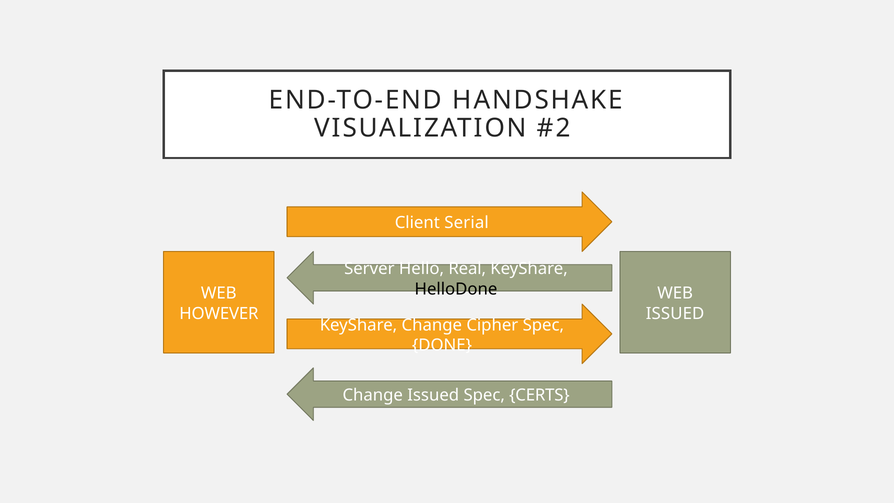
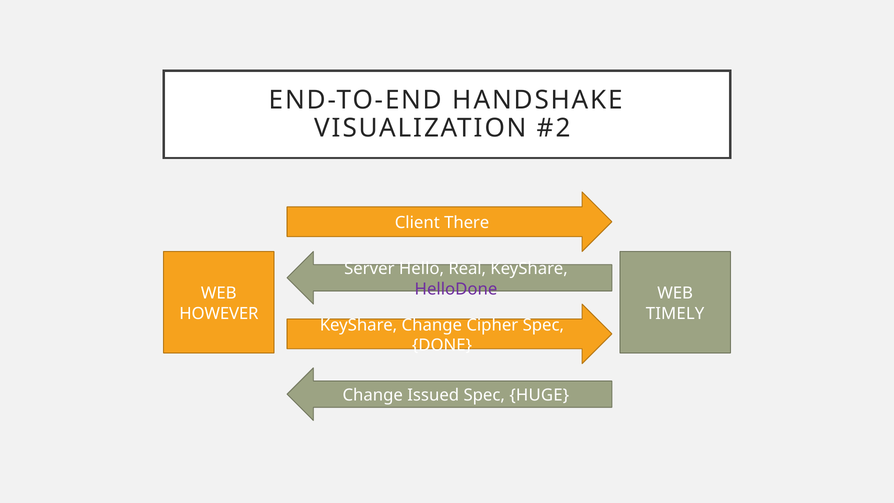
Serial: Serial -> There
HelloDone colour: black -> purple
ISSUED at (675, 313): ISSUED -> TIMELY
CERTS: CERTS -> HUGE
